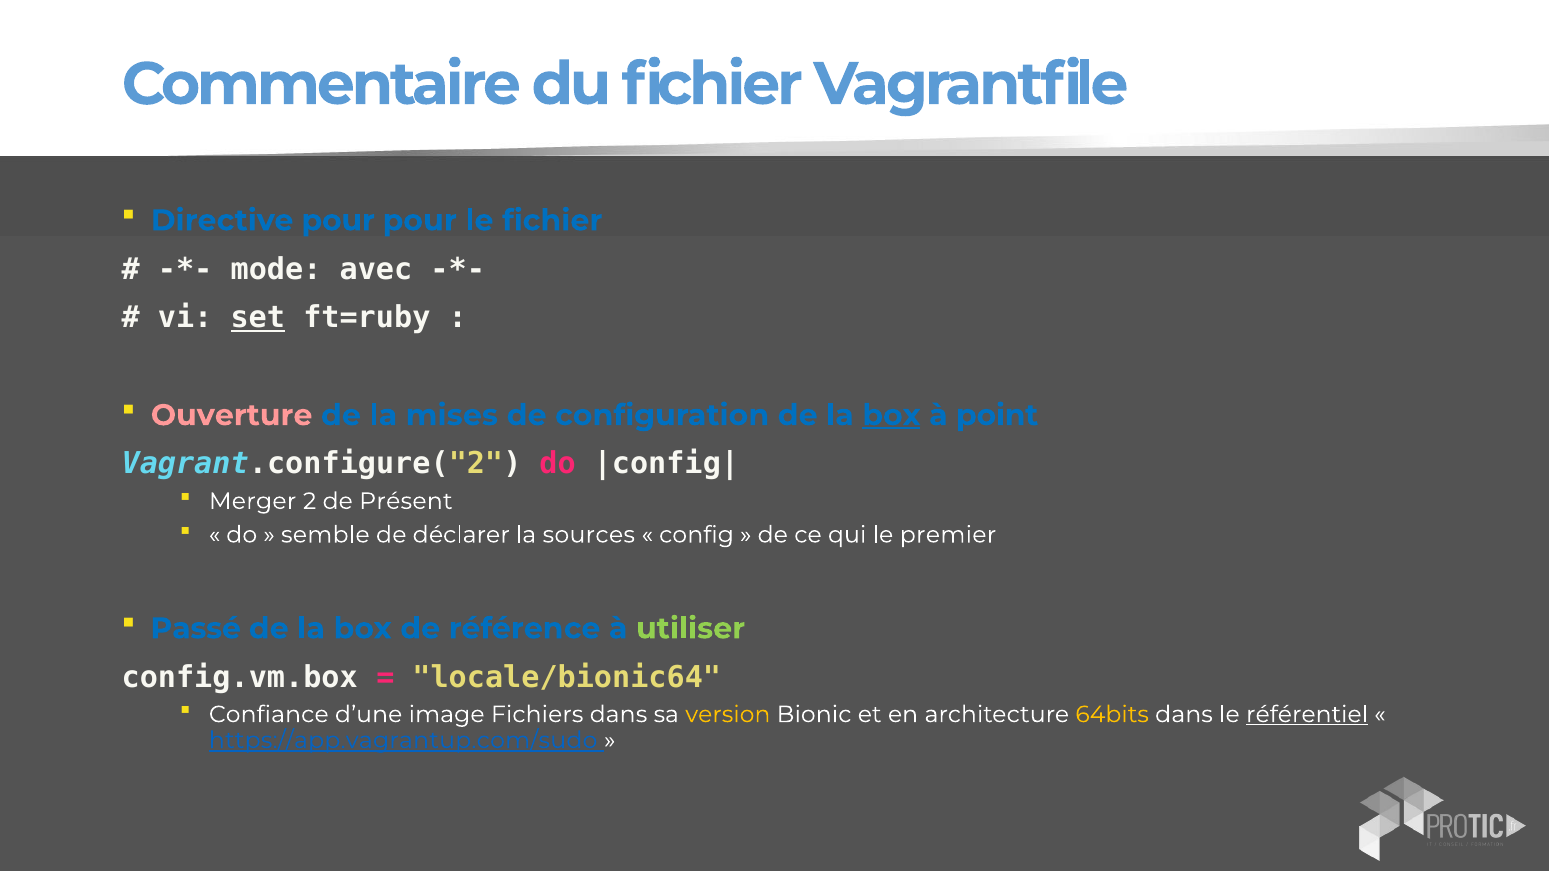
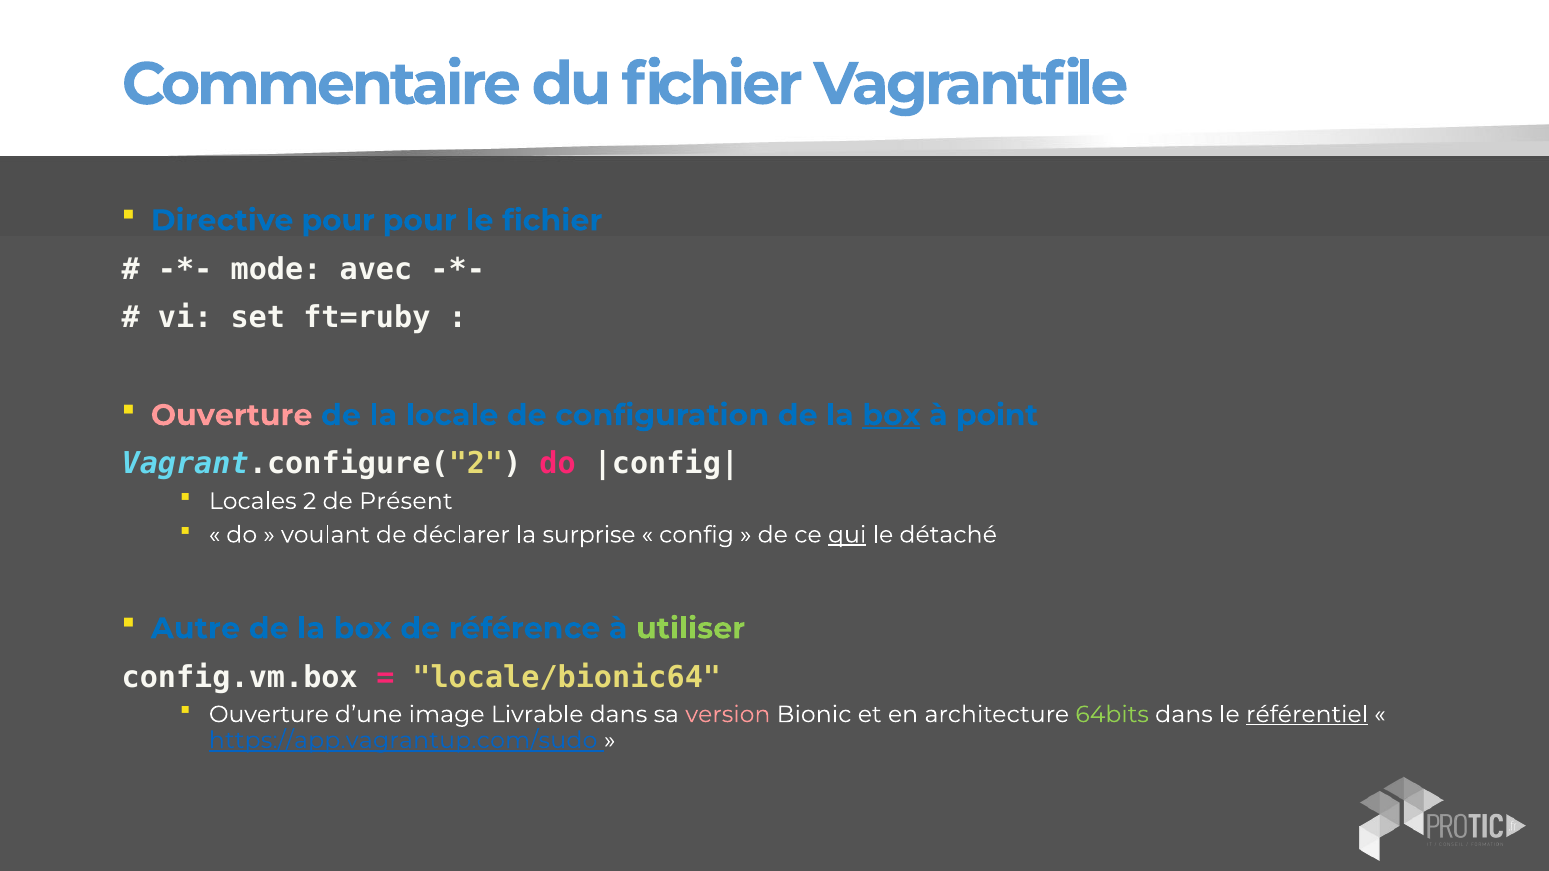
set underline: present -> none
mises: mises -> locale
Merger: Merger -> Locales
semble: semble -> voulant
sources: sources -> surprise
qui underline: none -> present
premier: premier -> détaché
Passé: Passé -> Autre
Confiance at (269, 715): Confiance -> Ouverture
Fichiers: Fichiers -> Livrable
version colour: yellow -> pink
64bits colour: yellow -> light green
